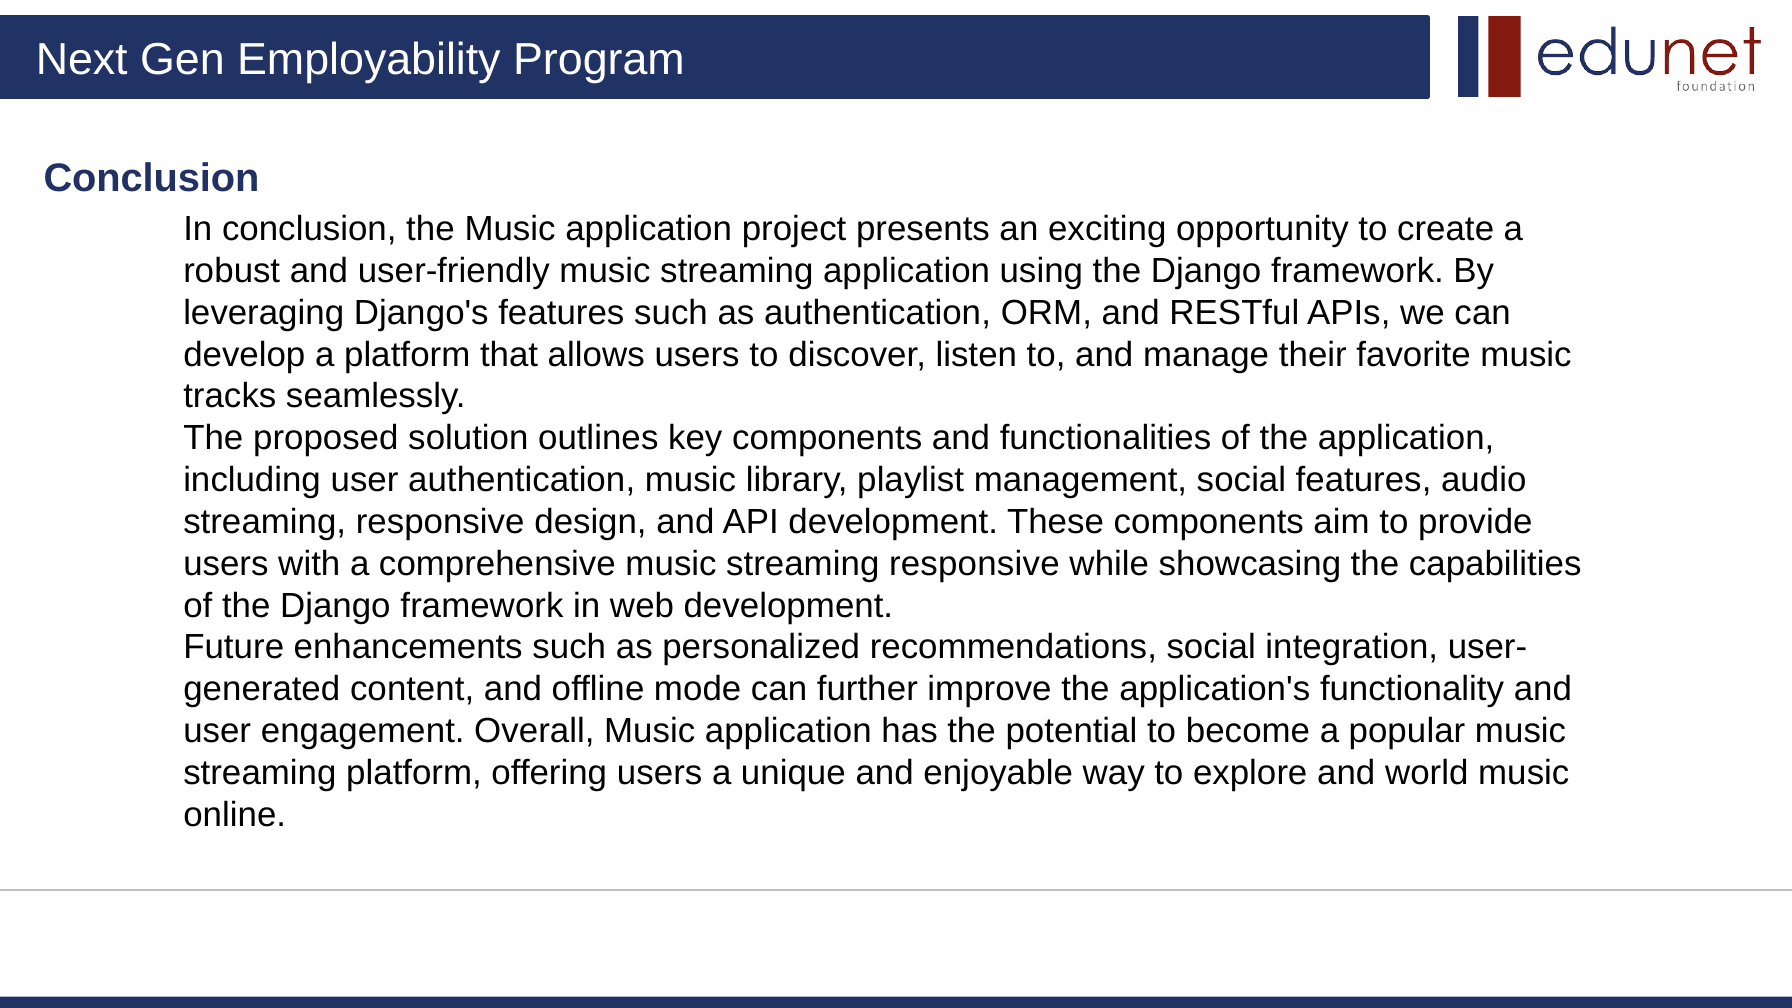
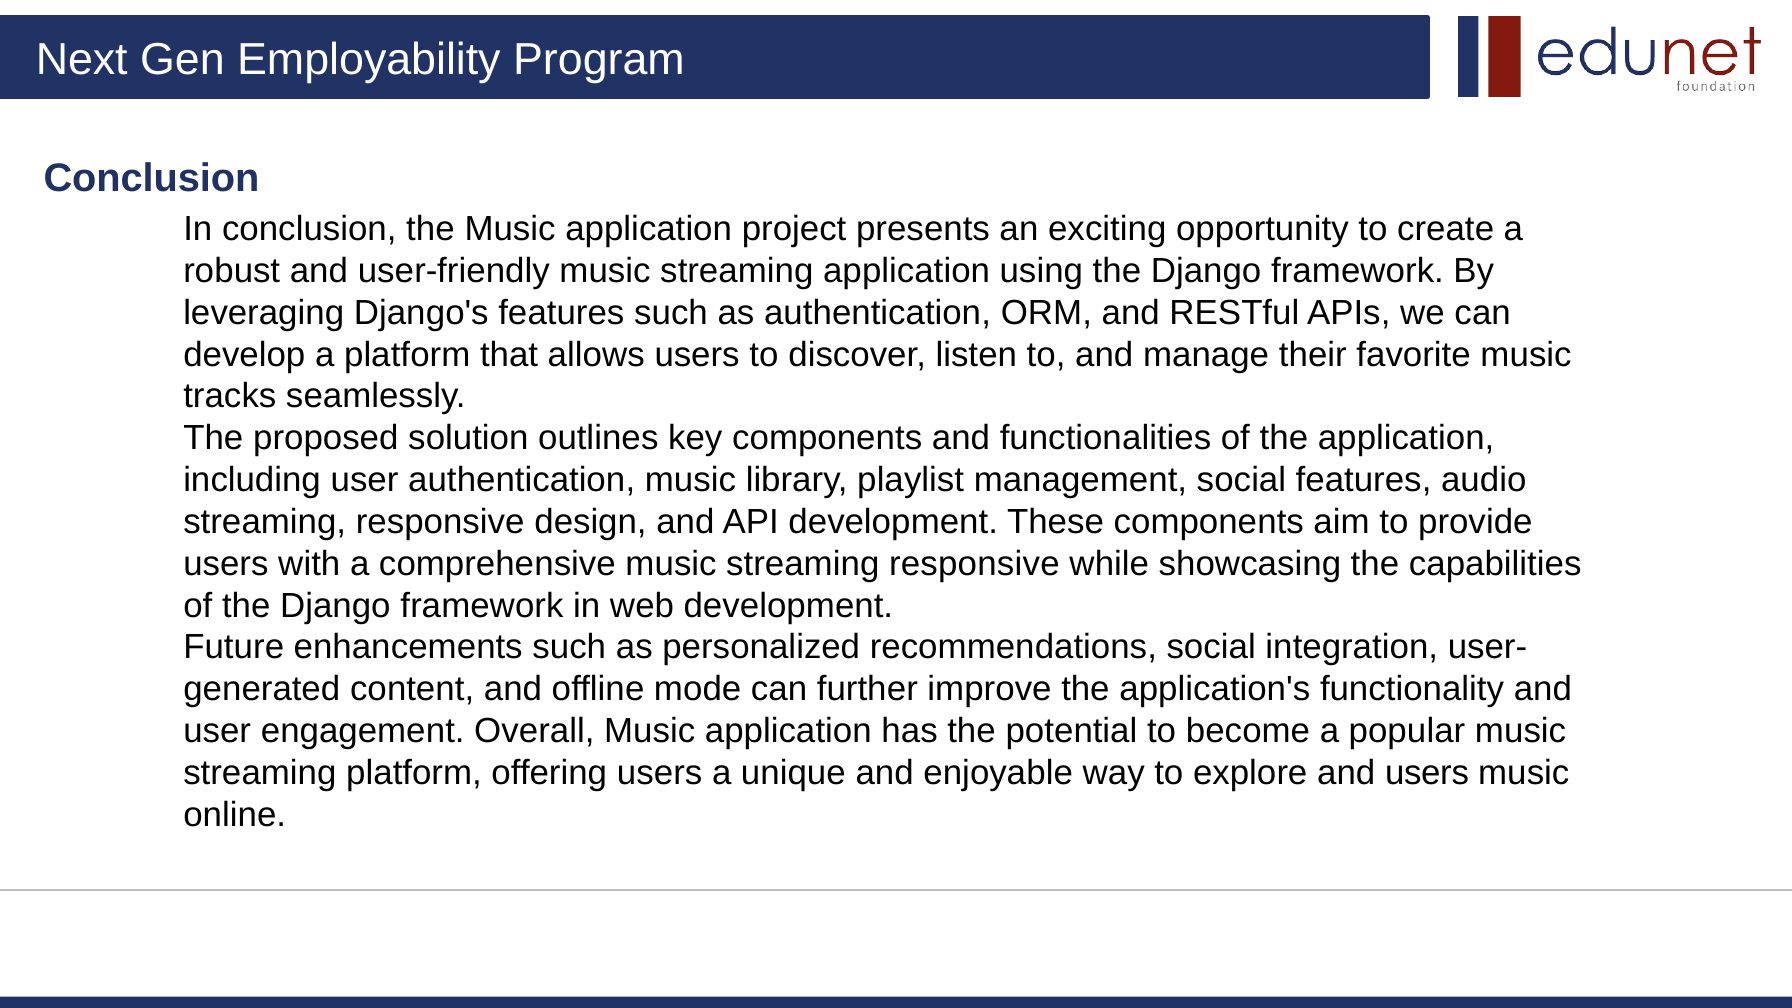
and world: world -> users
